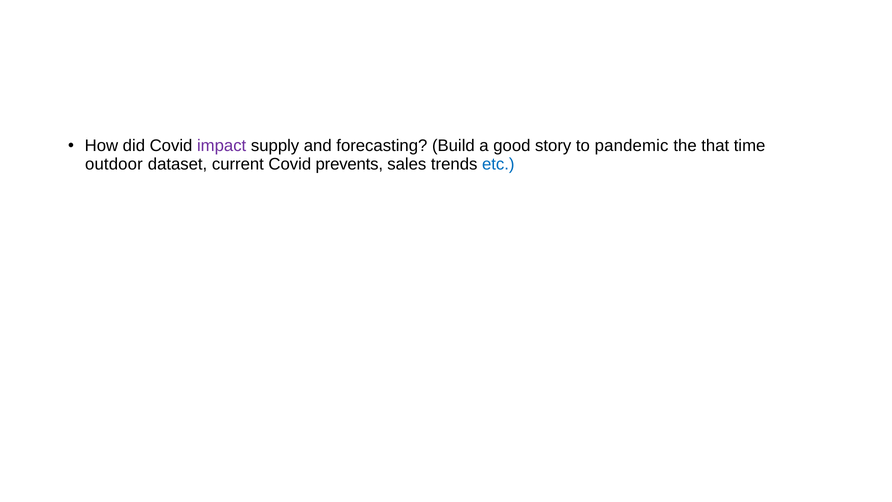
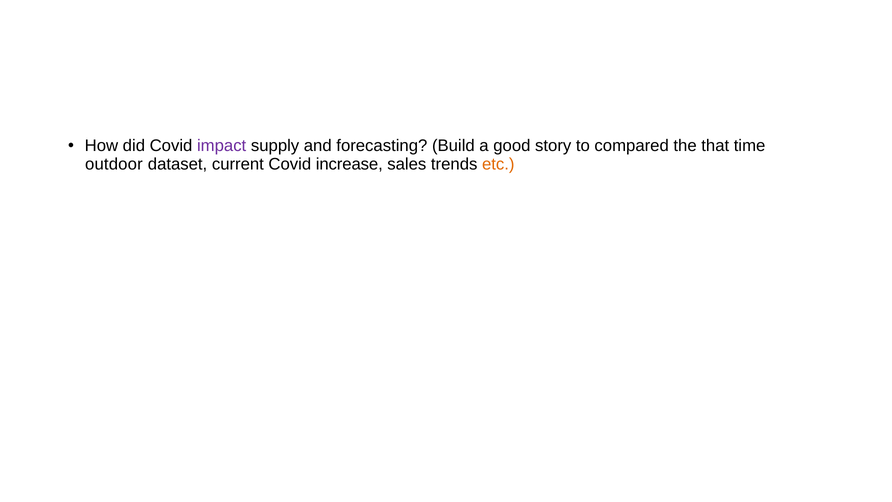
pandemic: pandemic -> compared
prevents: prevents -> increase
etc colour: blue -> orange
